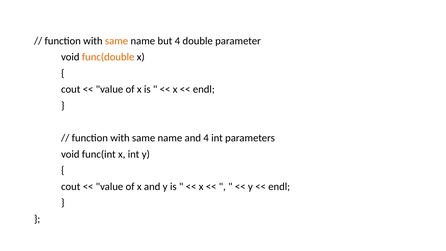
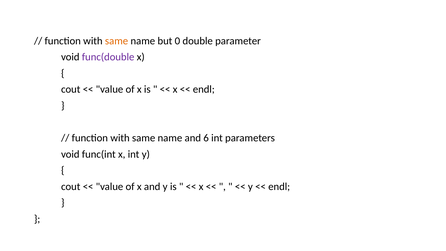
but 4: 4 -> 0
func(double colour: orange -> purple
and 4: 4 -> 6
